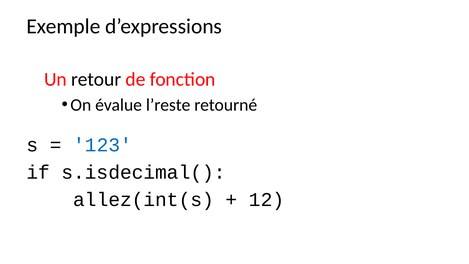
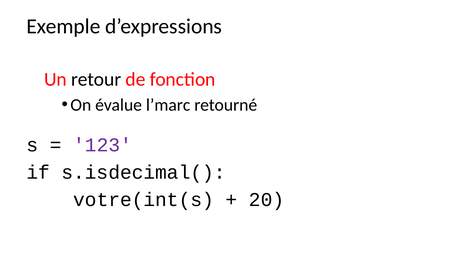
l’reste: l’reste -> l’marc
123 colour: blue -> purple
allez(int(s: allez(int(s -> votre(int(s
12: 12 -> 20
